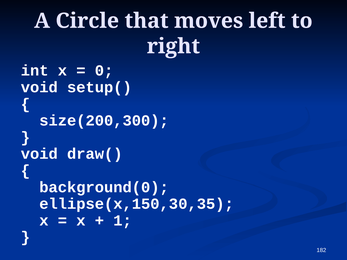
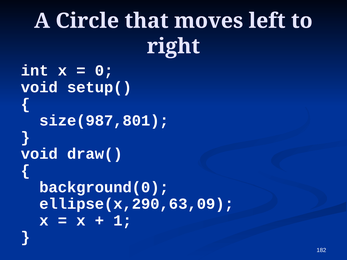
size(200,300: size(200,300 -> size(987,801
ellipse(x,150,30,35: ellipse(x,150,30,35 -> ellipse(x,290,63,09
